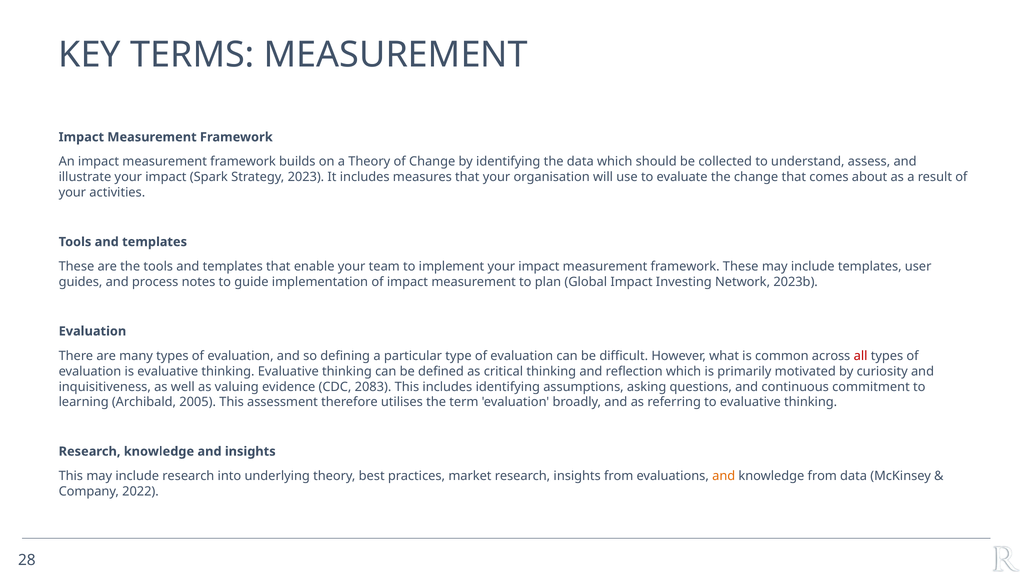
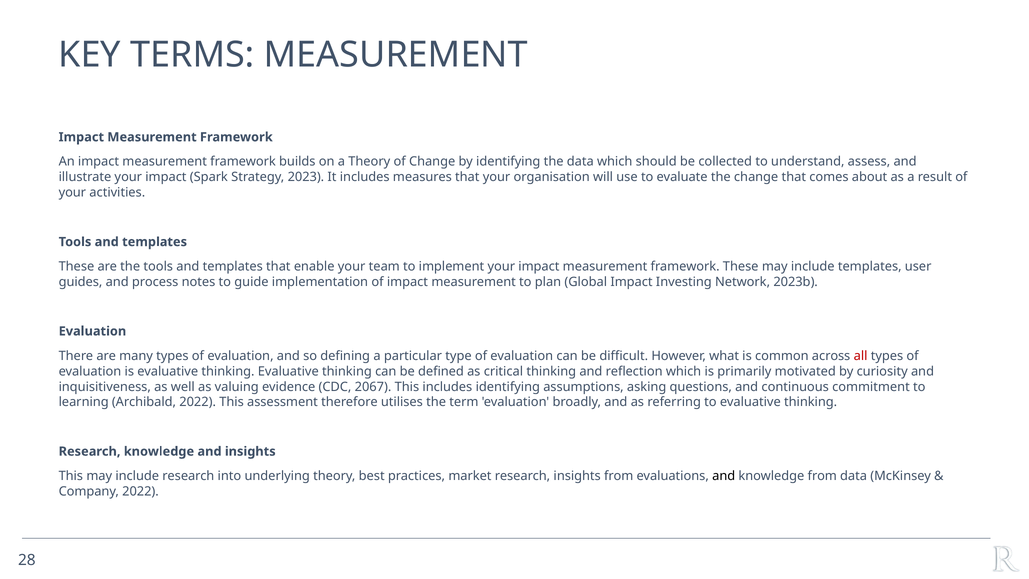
2083: 2083 -> 2067
Archibald 2005: 2005 -> 2022
and at (724, 476) colour: orange -> black
